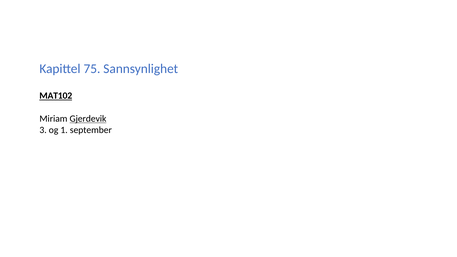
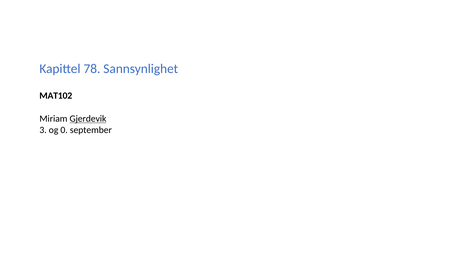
75: 75 -> 78
MAT102 underline: present -> none
1: 1 -> 0
